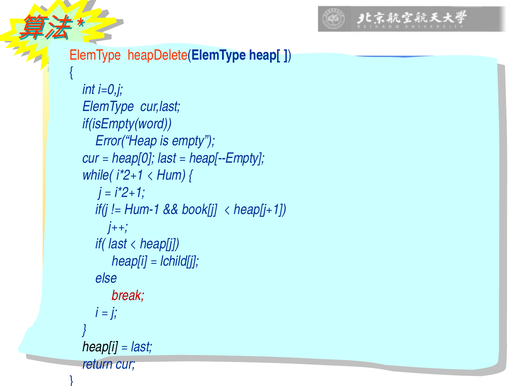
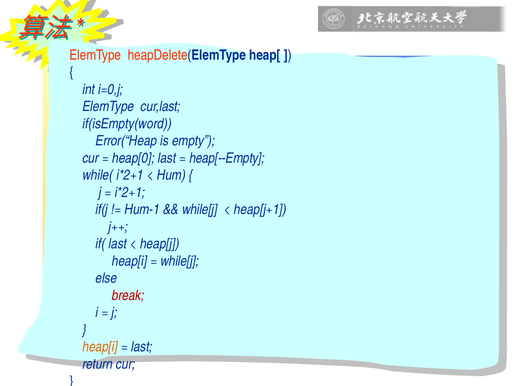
book[j at (200, 210): book[j -> while[j
lchild[j at (180, 261): lchild[j -> while[j
heap[i at (100, 347) colour: black -> orange
